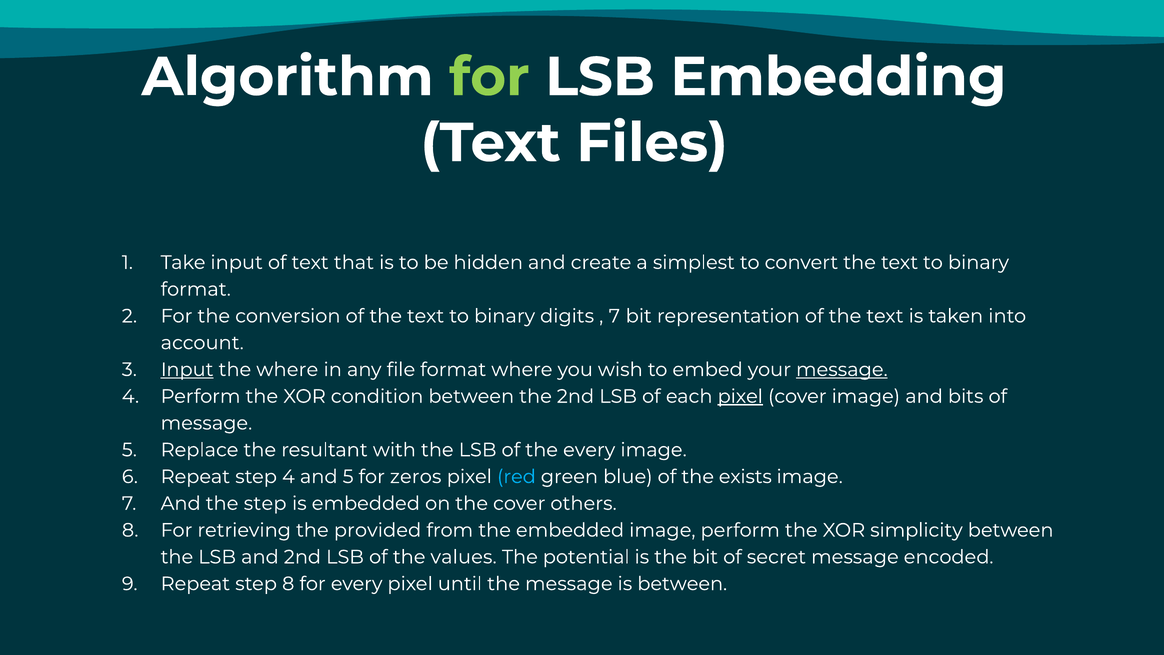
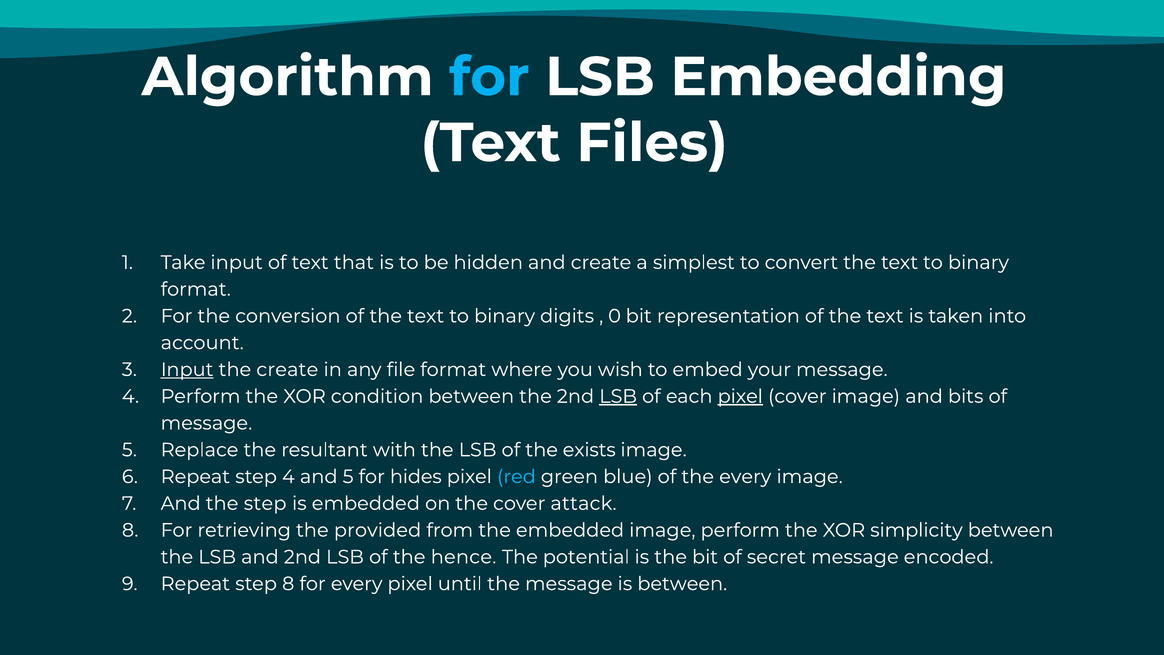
for at (489, 77) colour: light green -> light blue
7 at (614, 316): 7 -> 0
the where: where -> create
message at (842, 369) underline: present -> none
LSB at (618, 396) underline: none -> present
the every: every -> exists
zeros: zeros -> hides
the exists: exists -> every
others: others -> attack
values: values -> hence
